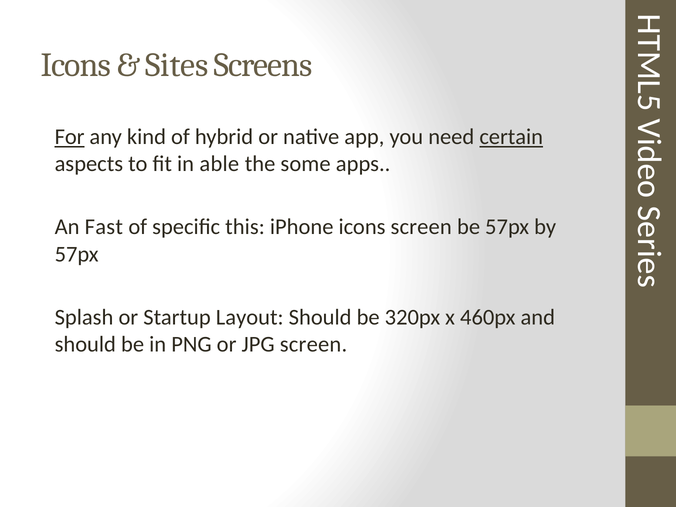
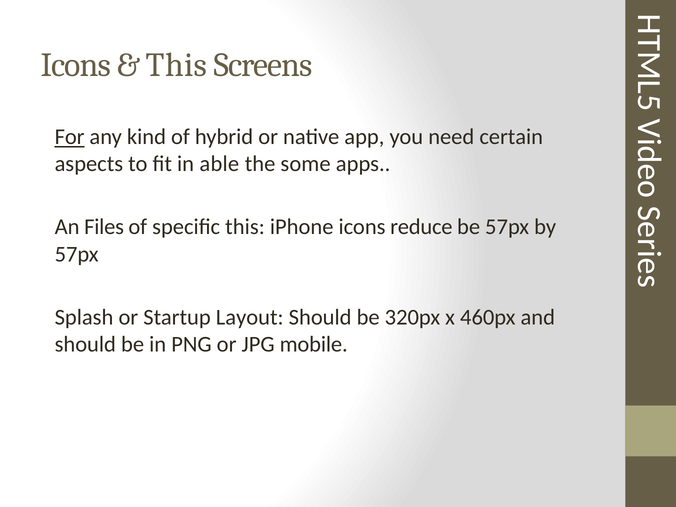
Sites at (177, 65): Sites -> This
certain underline: present -> none
Fast: Fast -> Files
icons screen: screen -> reduce
JPG screen: screen -> mobile
